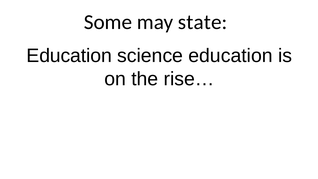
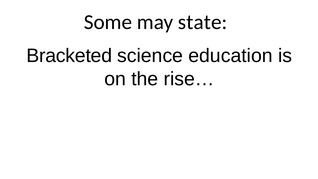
Education at (69, 56): Education -> Bracketed
